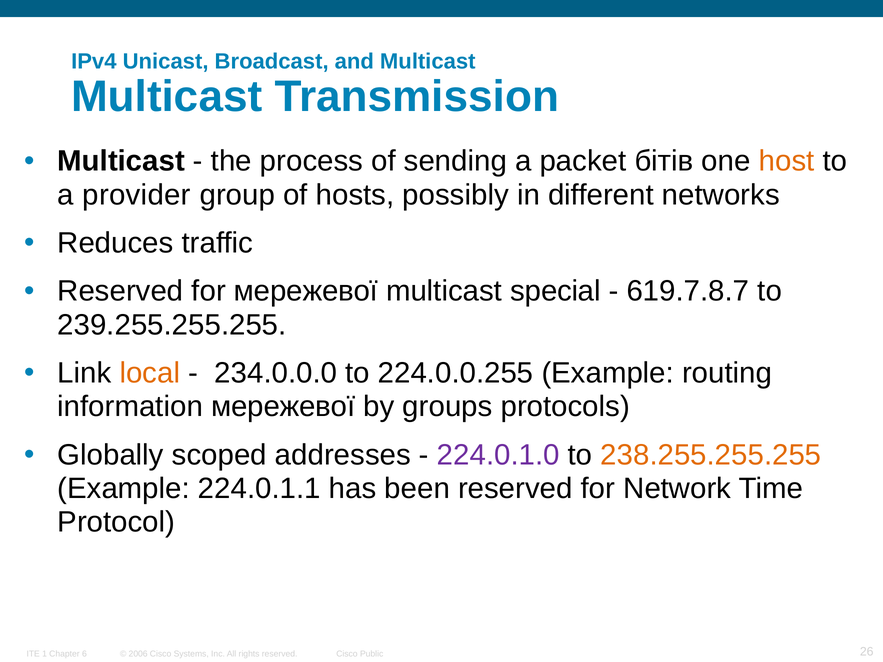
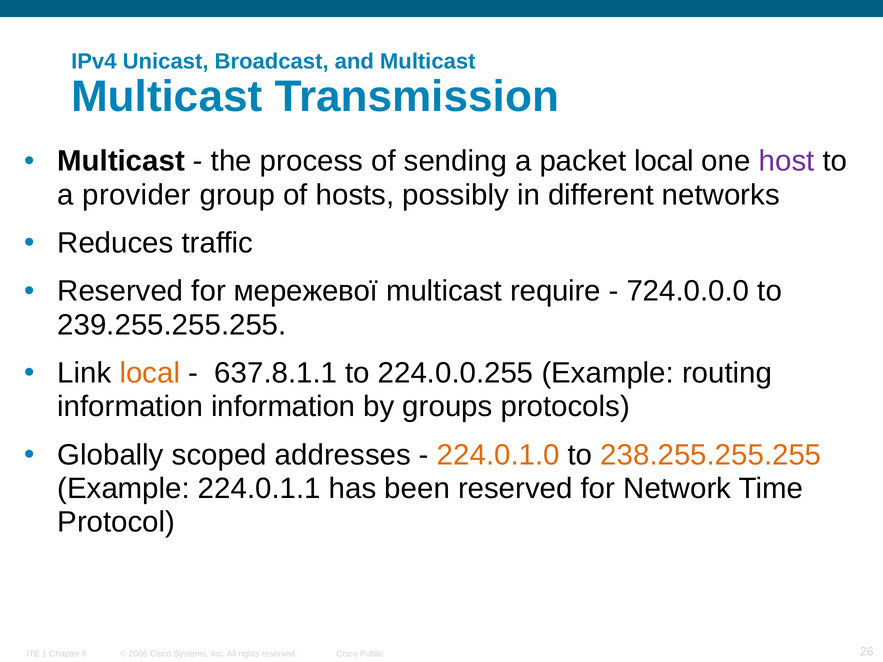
packet бітів: бітів -> local
host colour: orange -> purple
special: special -> require
619.7.8.7: 619.7.8.7 -> 724.0.0.0
234.0.0.0: 234.0.0.0 -> 637.8.1.1
information мережевої: мережевої -> information
224.0.1.0 colour: purple -> orange
